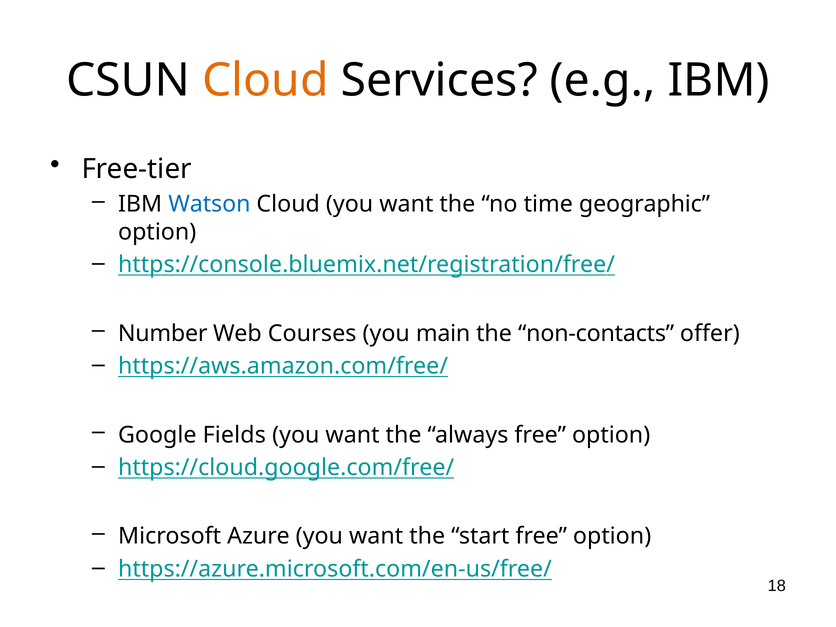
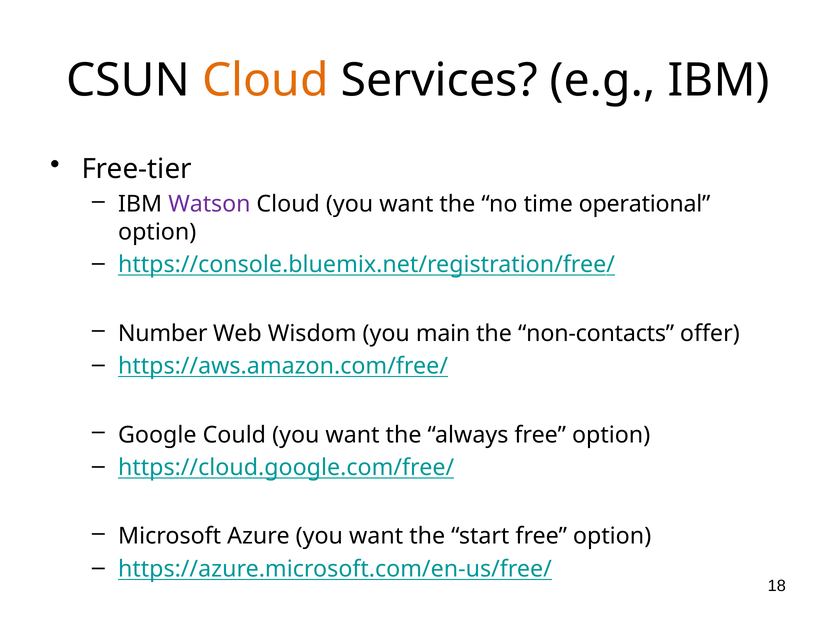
Watson colour: blue -> purple
geographic: geographic -> operational
Courses: Courses -> Wisdom
Fields: Fields -> Could
